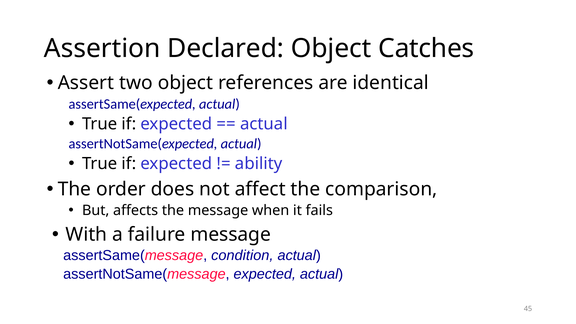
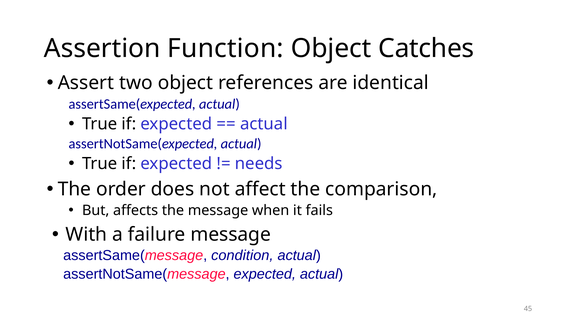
Declared: Declared -> Function
ability: ability -> needs
